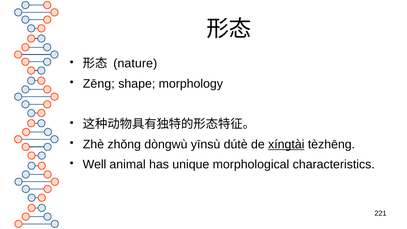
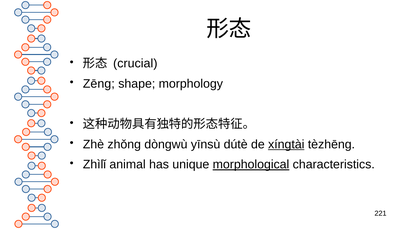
nature: nature -> crucial
Well: Well -> Zhìlǐ
morphological underline: none -> present
